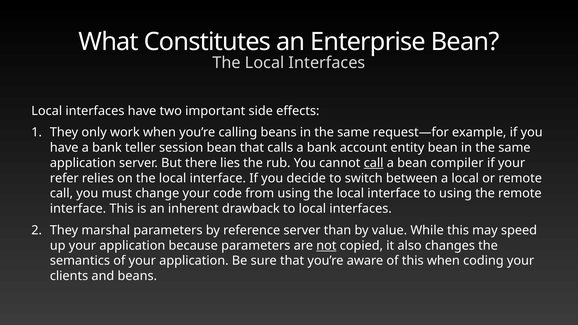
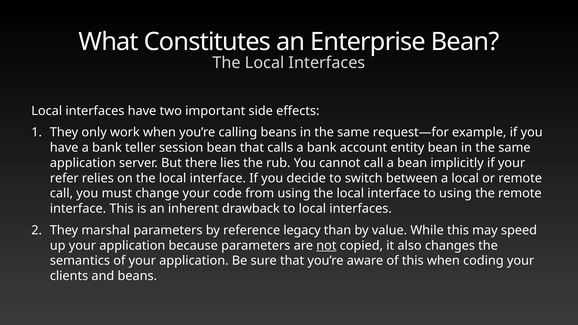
call at (374, 163) underline: present -> none
compiler: compiler -> implicitly
reference server: server -> legacy
